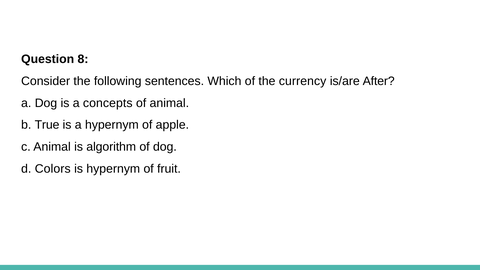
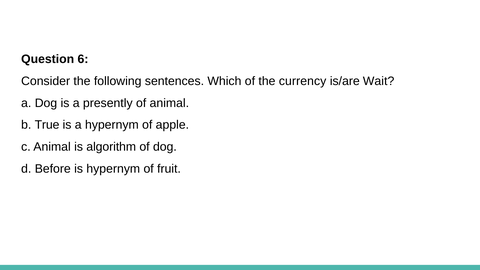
8: 8 -> 6
After: After -> Wait
concepts: concepts -> presently
Colors: Colors -> Before
